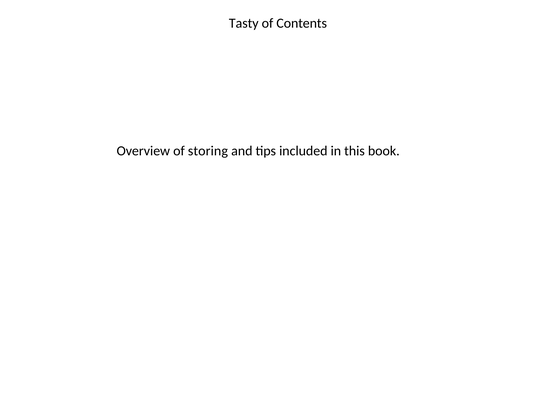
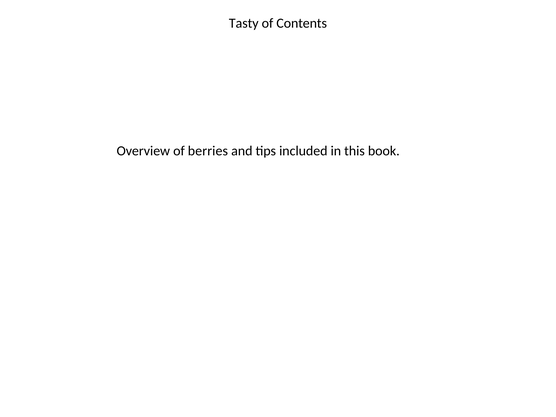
storing: storing -> berries
